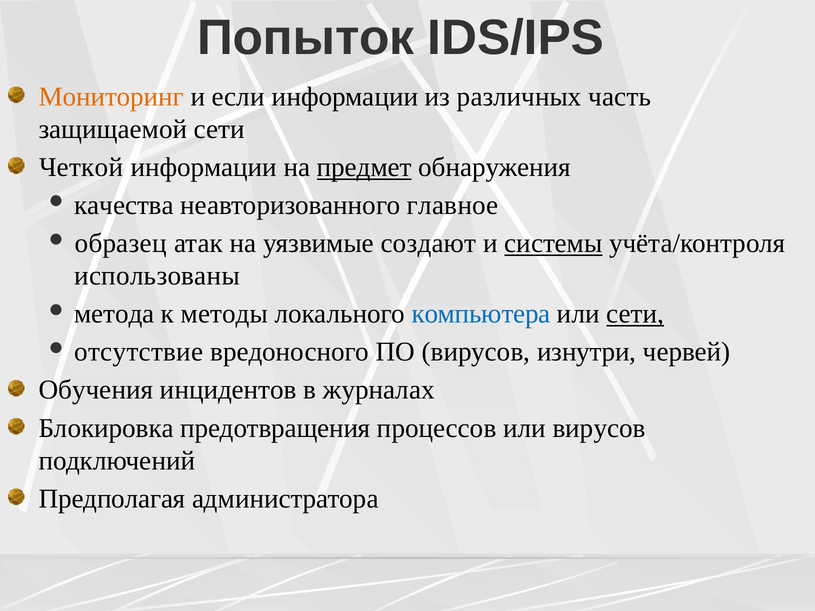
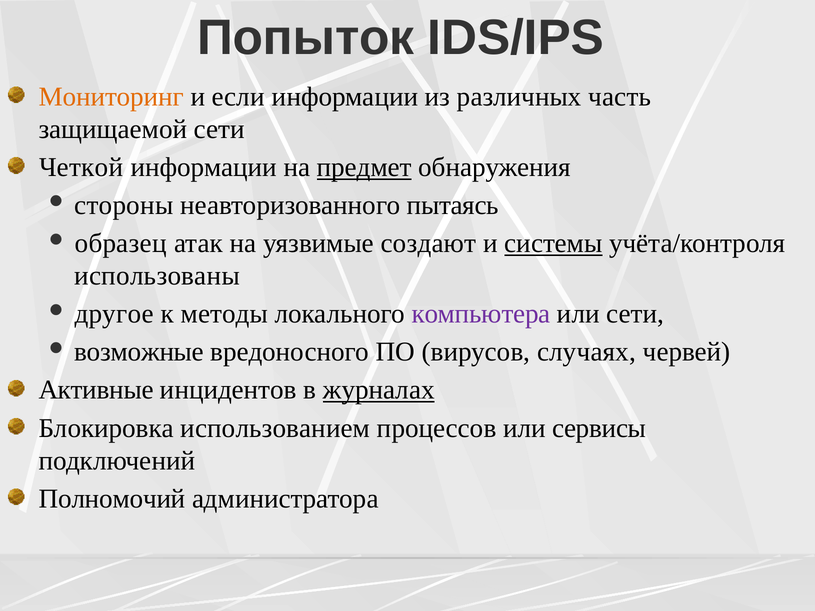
качества: качества -> стороны
главное: главное -> пытаясь
метода: метода -> другое
компьютера colour: blue -> purple
сети at (635, 314) underline: present -> none
отсутствие: отсутствие -> возможные
изнутри: изнутри -> случаях
Обучения: Обучения -> Активные
журналах underline: none -> present
предотвращения: предотвращения -> использованием
или вирусов: вирусов -> сервисы
Предполагая: Предполагая -> Полномочий
